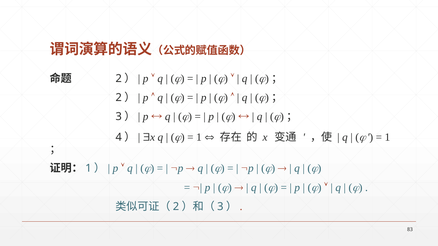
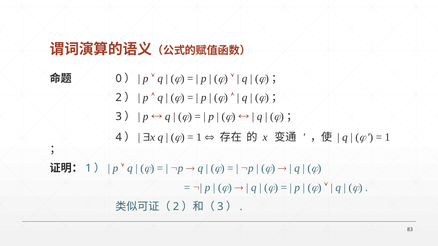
2 at (119, 79): 2 -> 0
